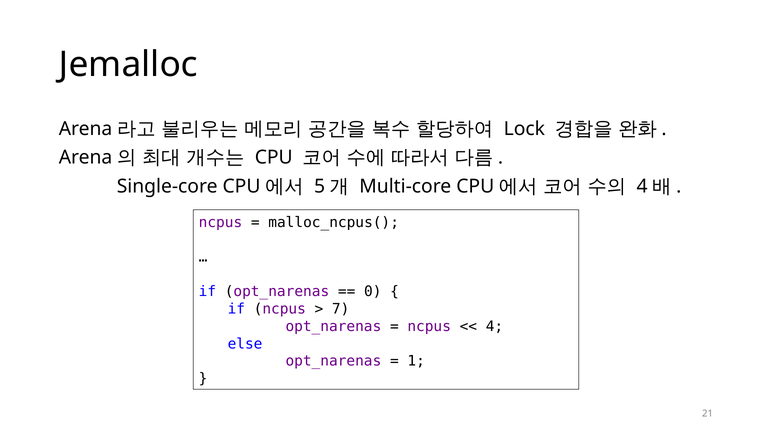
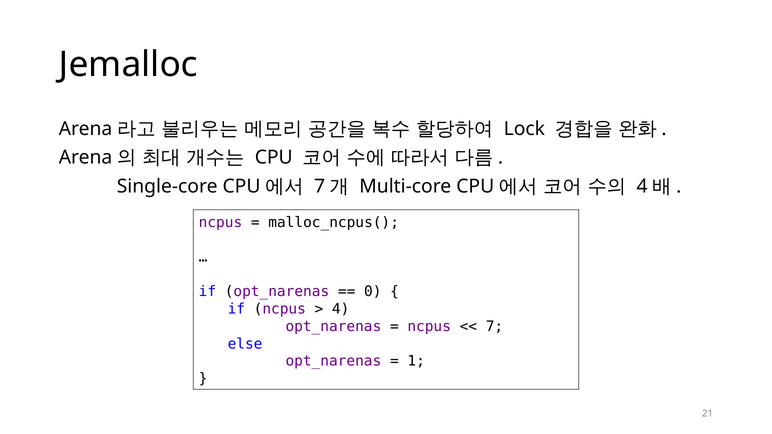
5 at (320, 187): 5 -> 7
7 at (341, 309): 7 -> 4
4 at (494, 327): 4 -> 7
